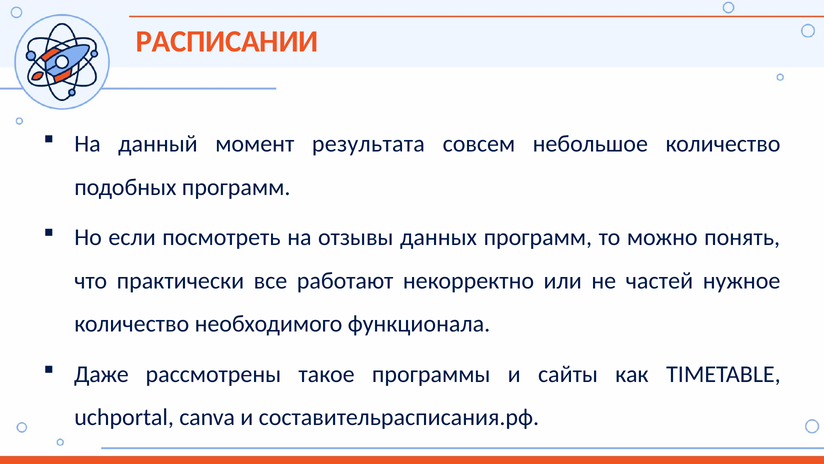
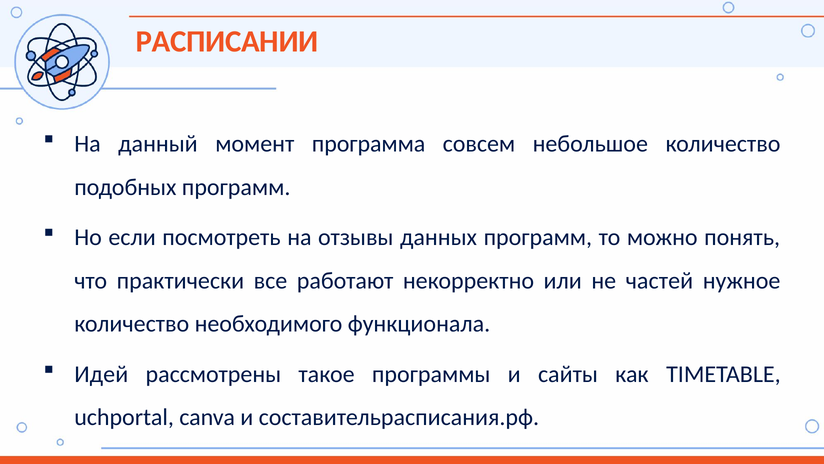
результата: результата -> программа
Даже: Даже -> Идей
